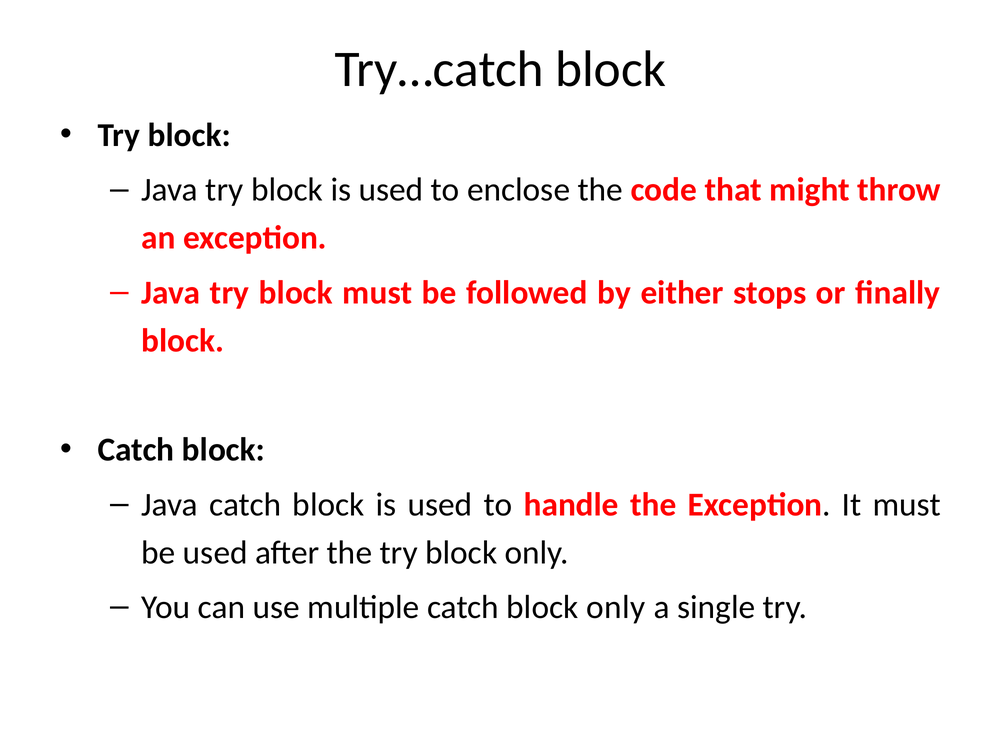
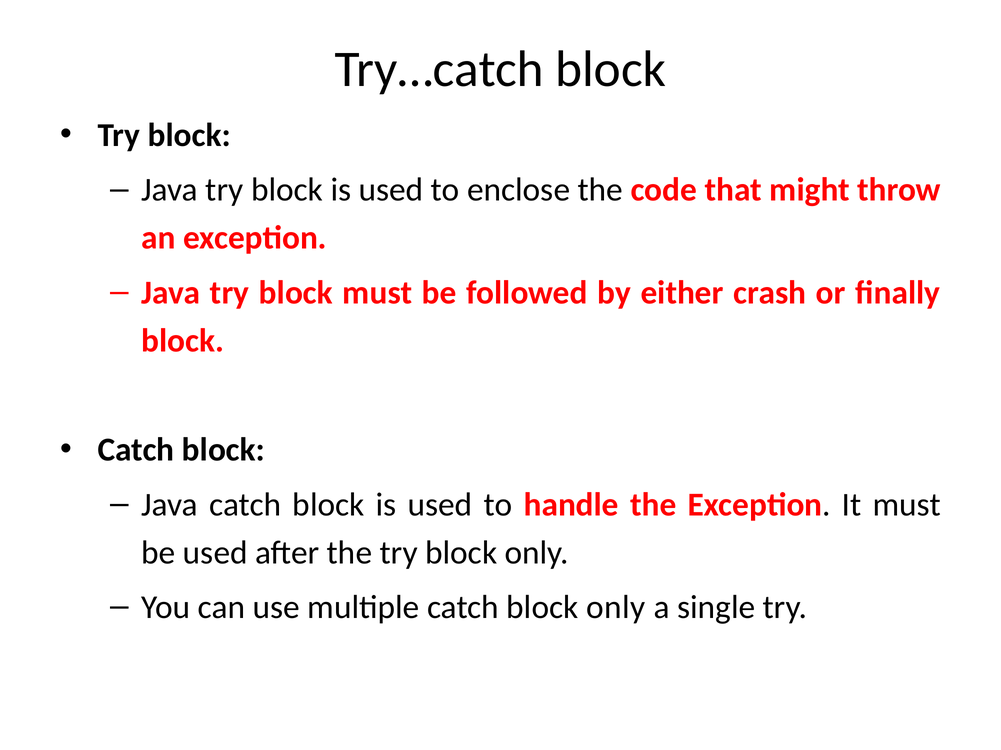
stops: stops -> crash
